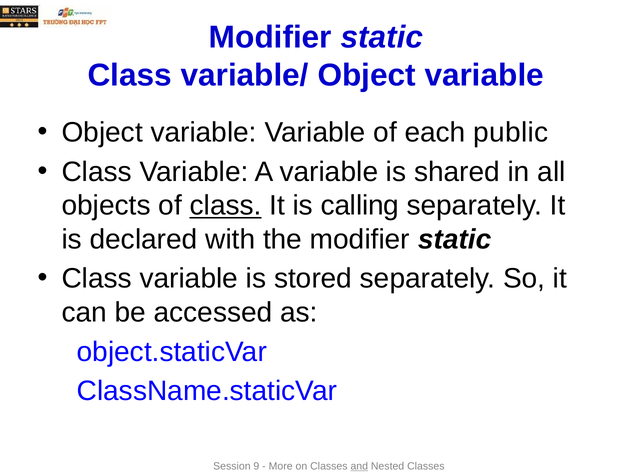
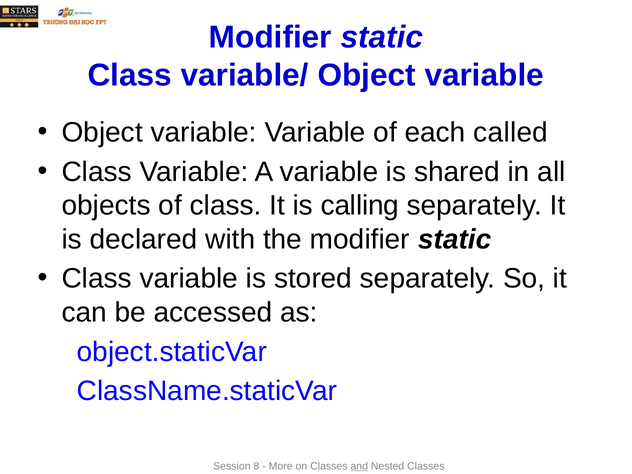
public: public -> called
class at (226, 206) underline: present -> none
9: 9 -> 8
